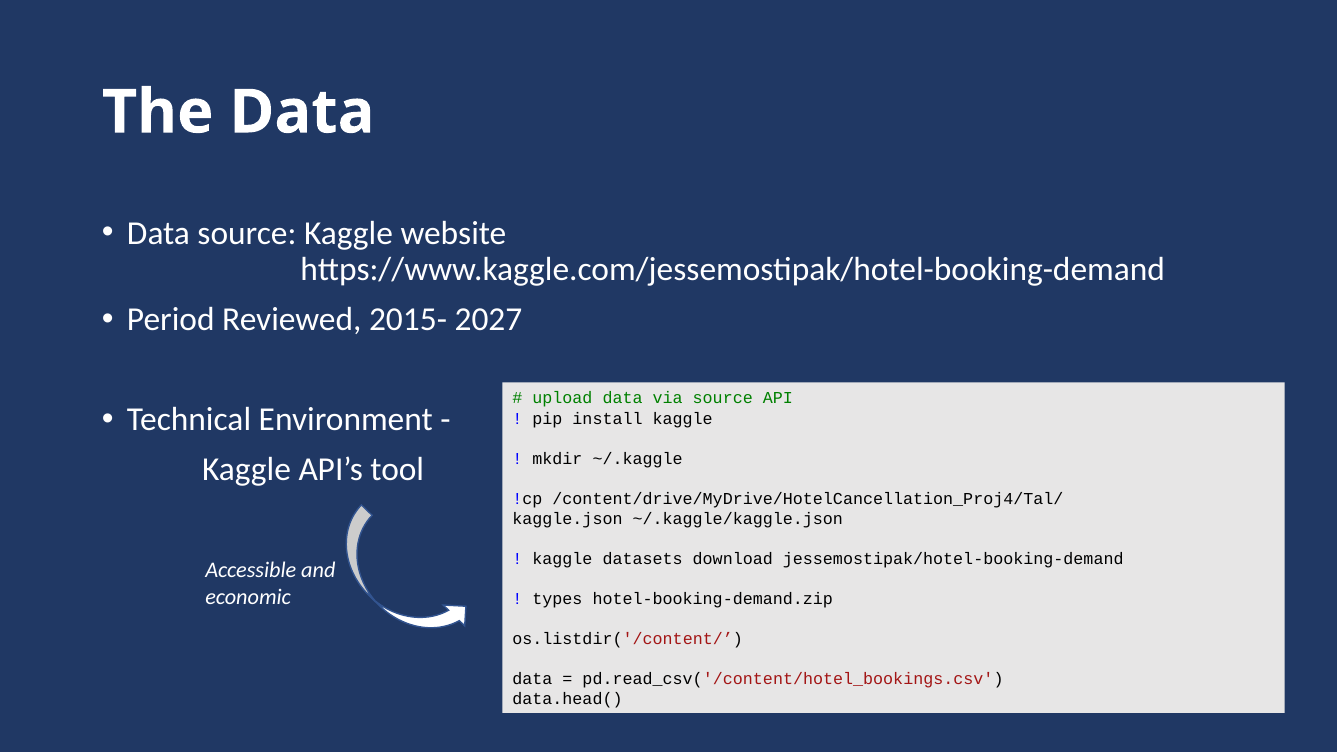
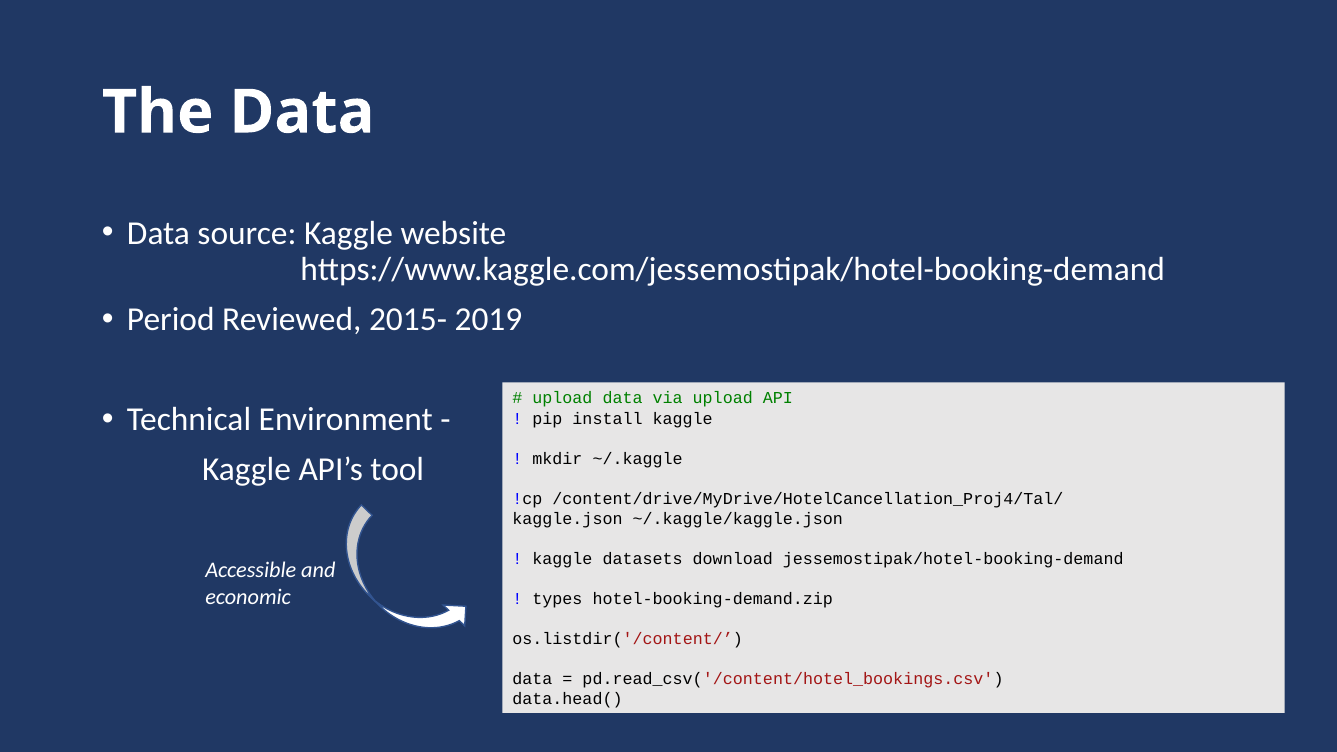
2027: 2027 -> 2019
via source: source -> upload
